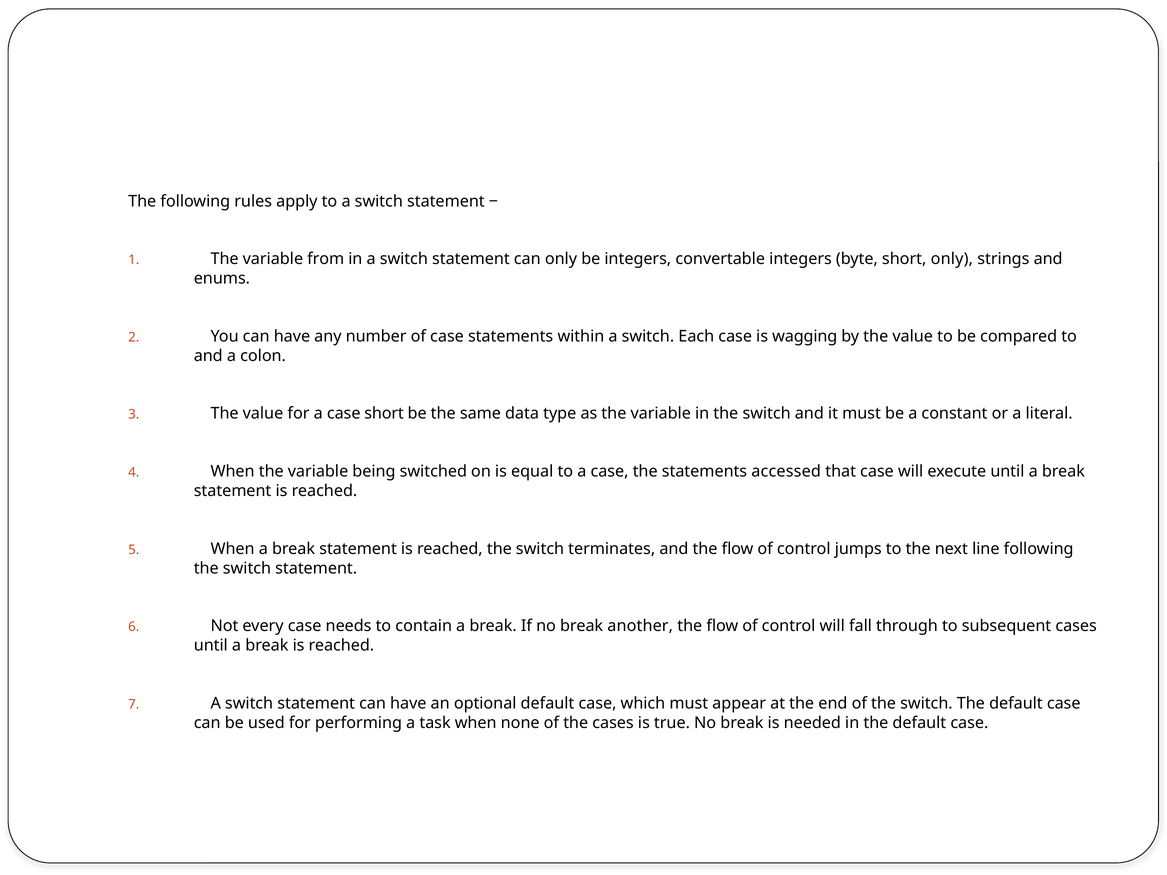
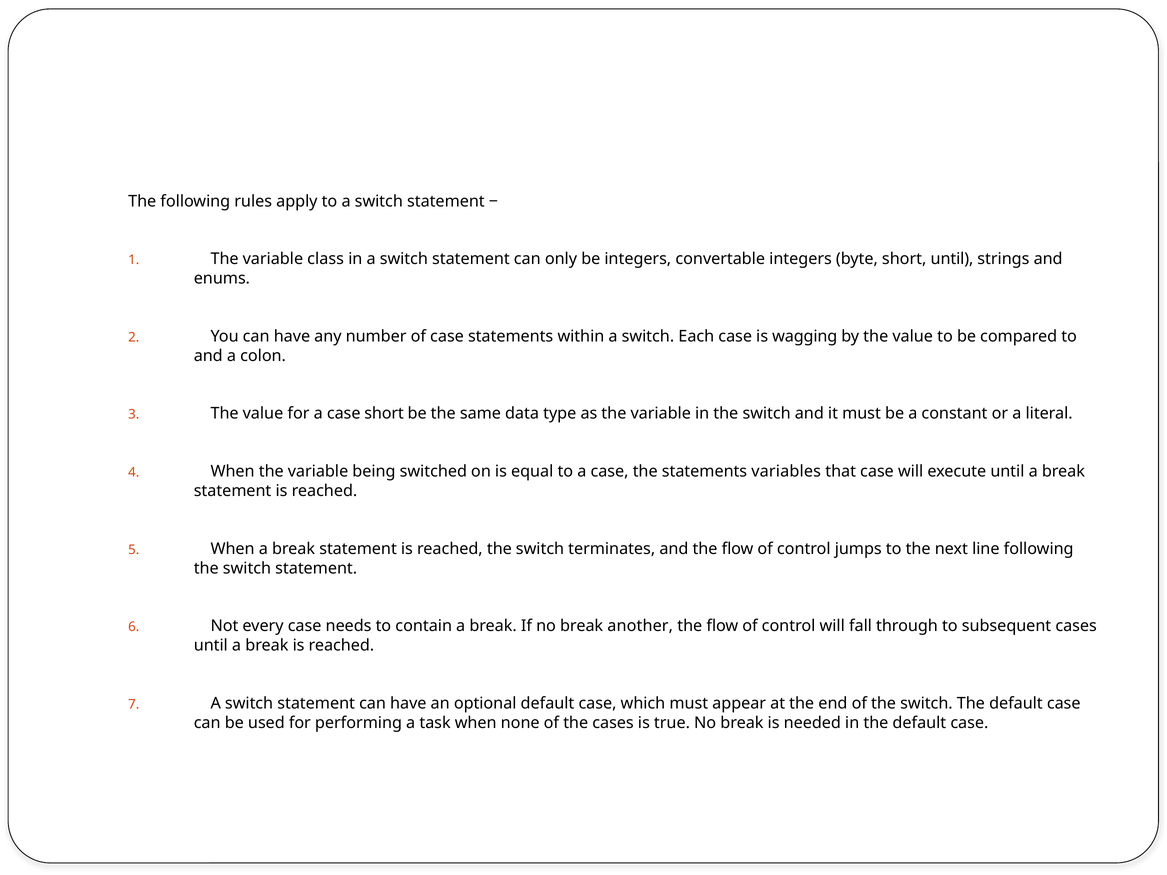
from: from -> class
short only: only -> until
accessed: accessed -> variables
